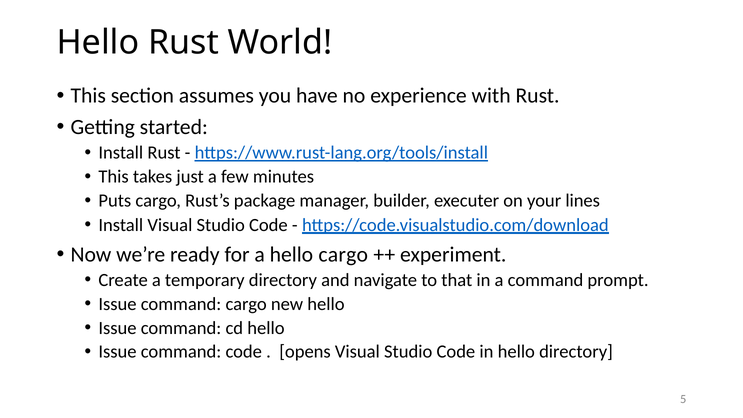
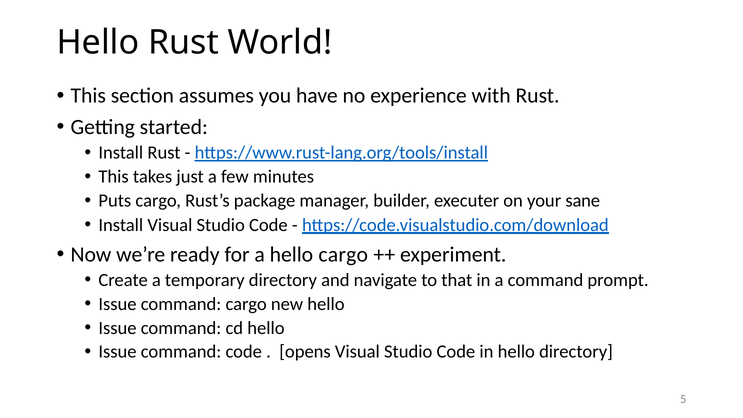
lines: lines -> sane
